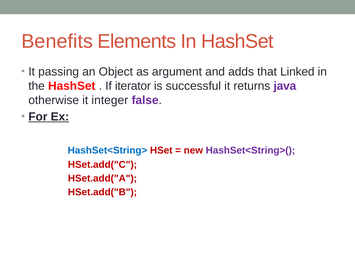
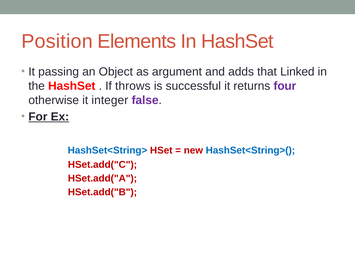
Benefits: Benefits -> Position
iterator: iterator -> throws
java: java -> four
HashSet<String>( colour: purple -> blue
